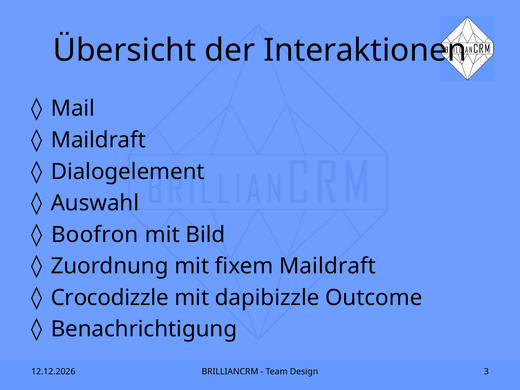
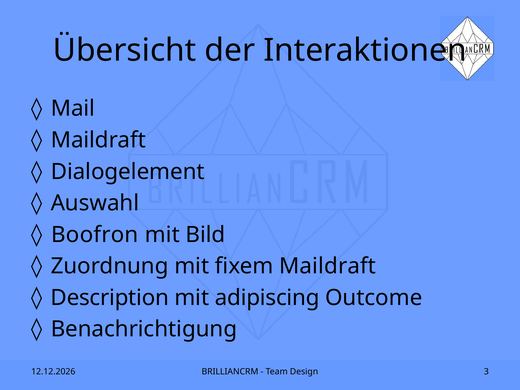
Crocodizzle: Crocodizzle -> Description
dapibizzle: dapibizzle -> adipiscing
